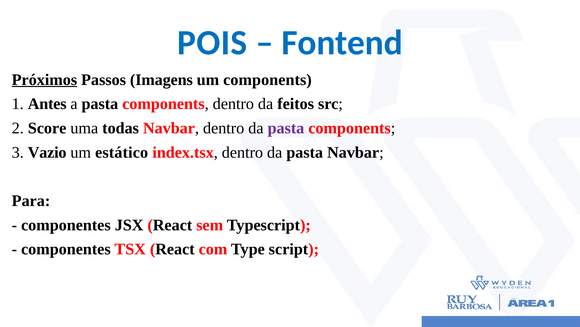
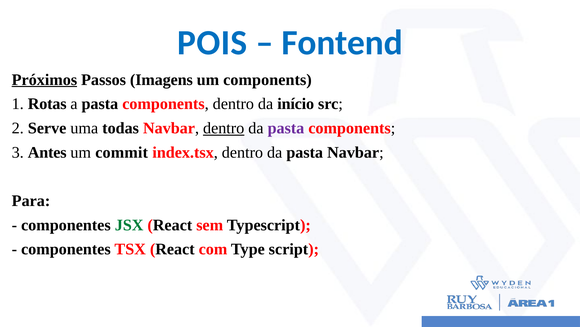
Antes: Antes -> Rotas
feitos: feitos -> início
Score: Score -> Serve
dentro at (224, 128) underline: none -> present
Vazio: Vazio -> Antes
estático: estático -> commit
JSX colour: black -> green
